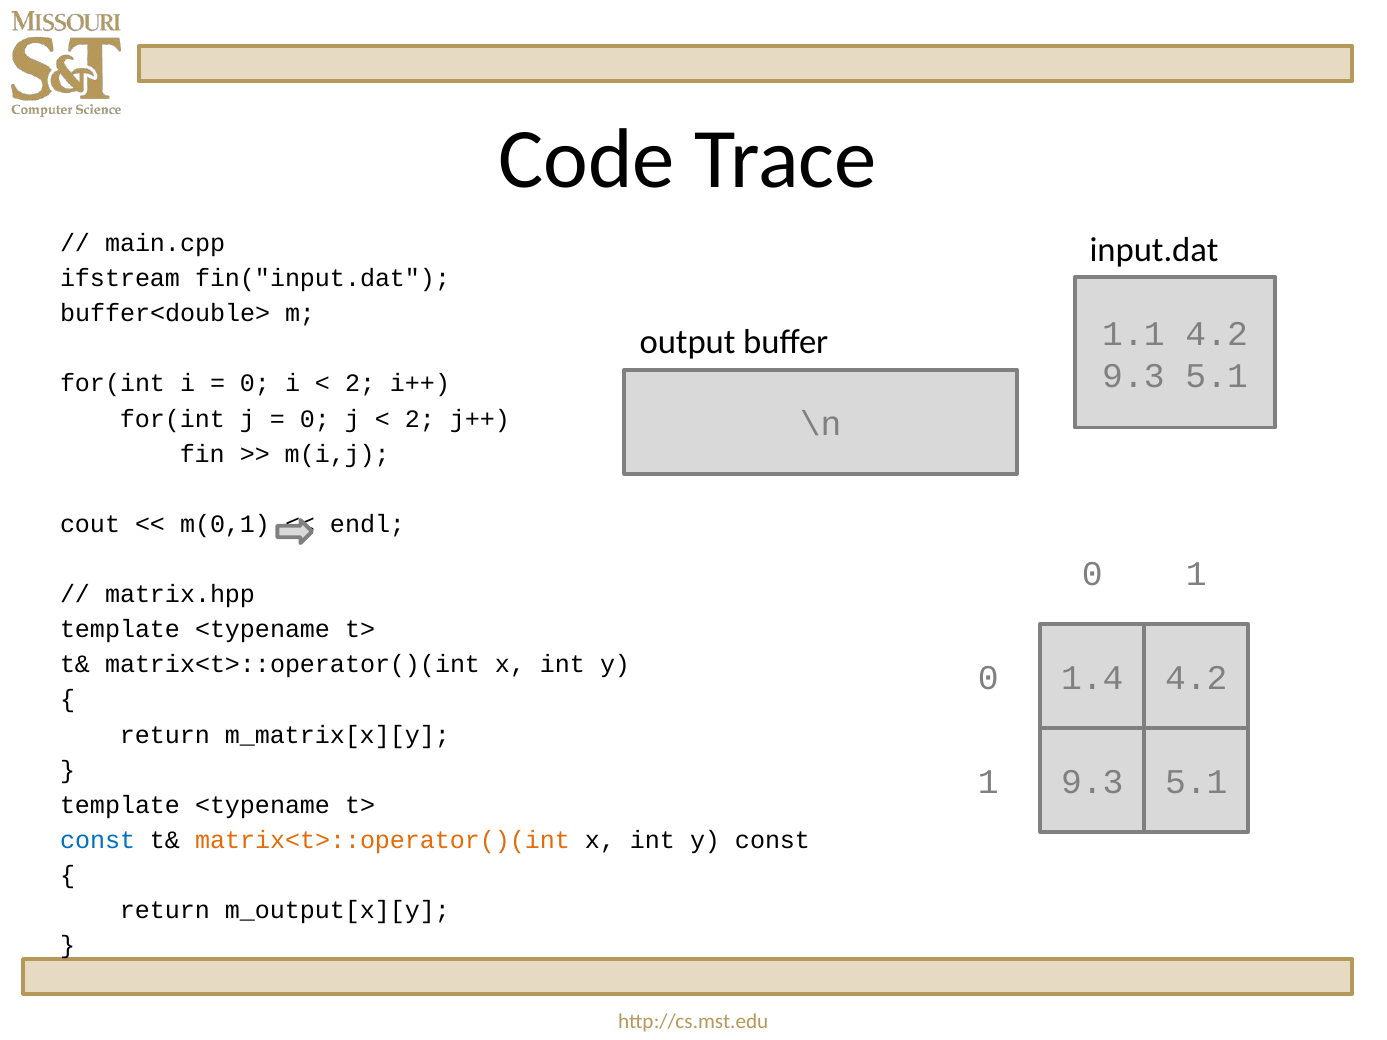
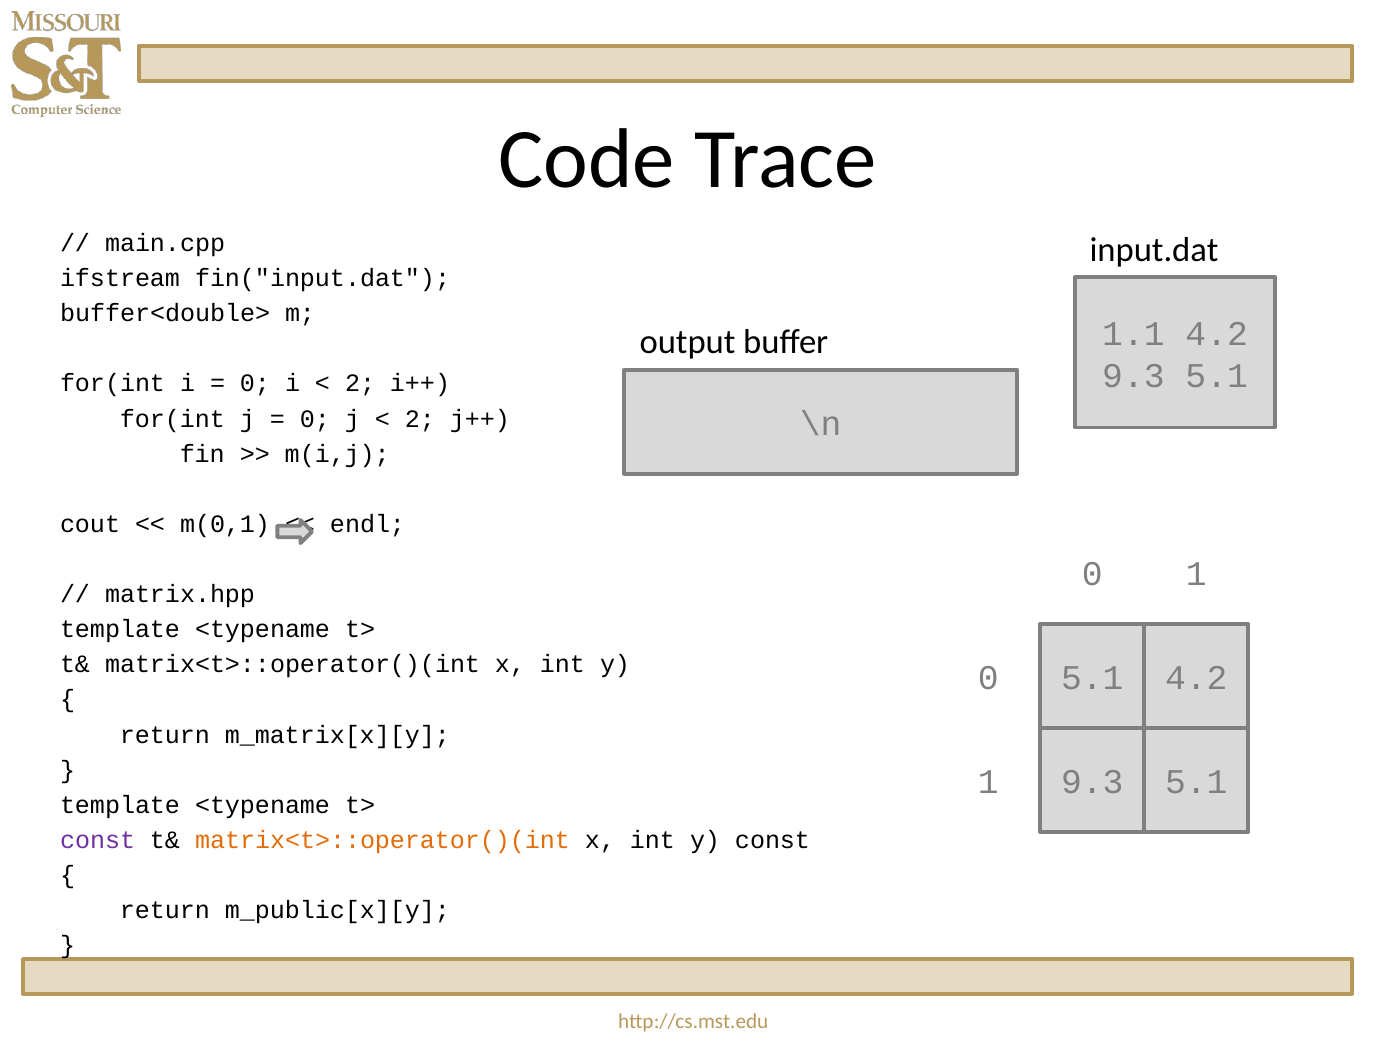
1.4 at (1092, 679): 1.4 -> 5.1
const at (98, 840) colour: blue -> purple
m_output[x][y: m_output[x][y -> m_public[x][y
